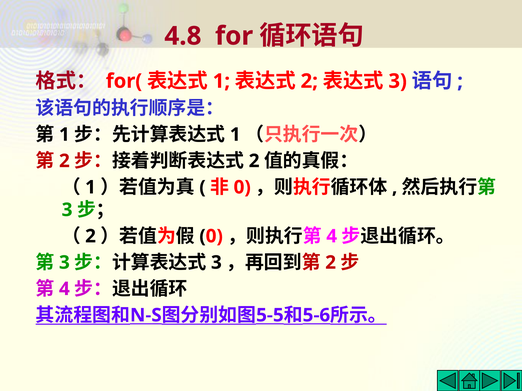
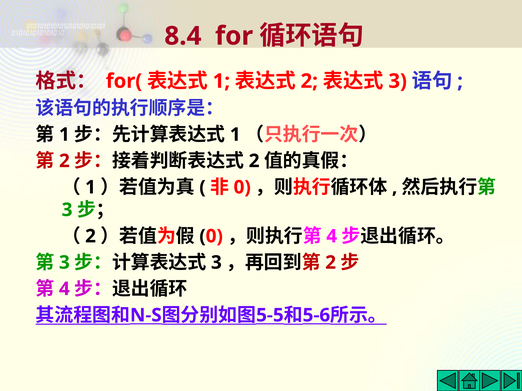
4.8: 4.8 -> 8.4
